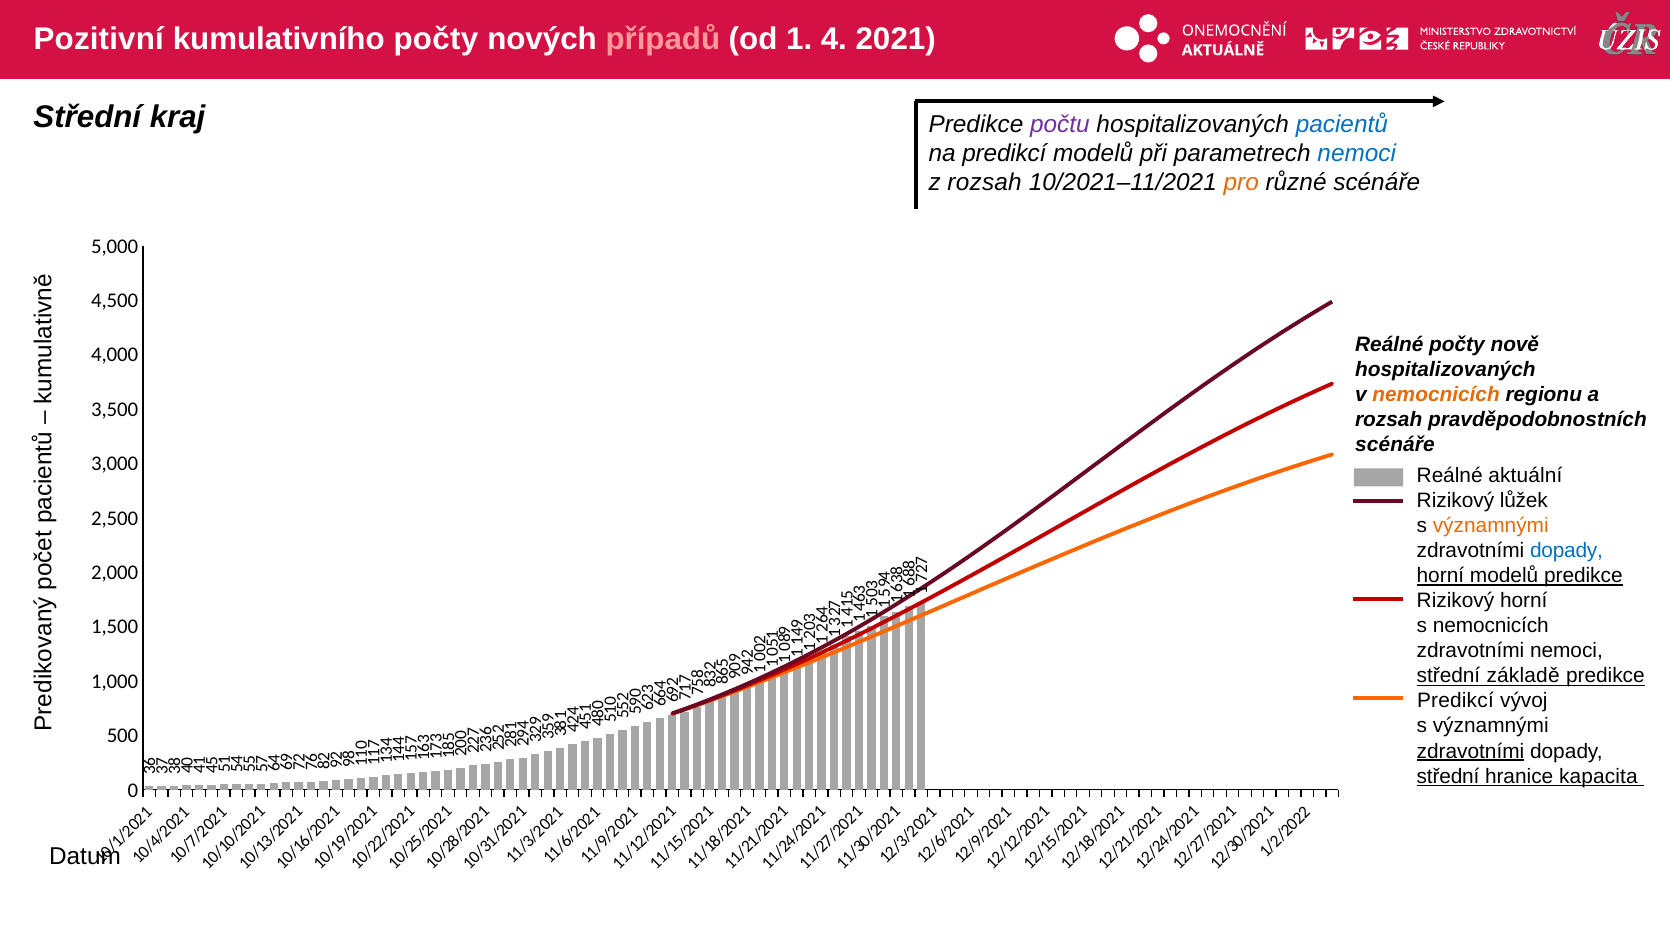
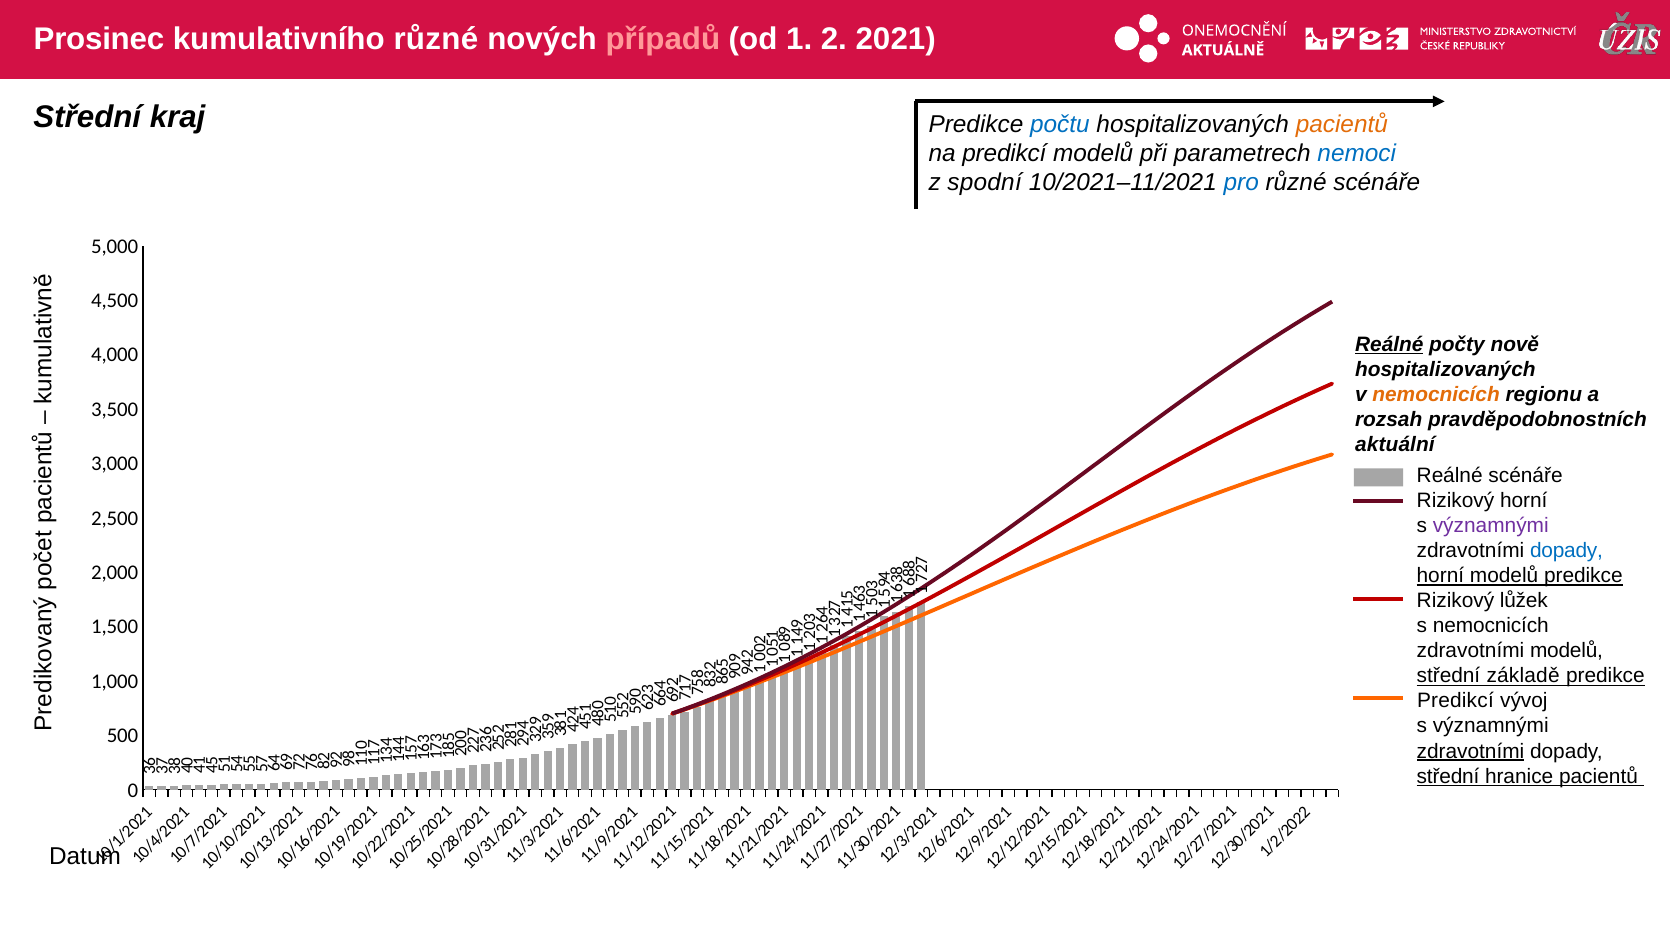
Pozitivní: Pozitivní -> Prosinec
kumulativního počty: počty -> různé
od 1 4: 4 -> 2
počtu colour: purple -> blue
pacientů at (1342, 124) colour: blue -> orange
z rozsah: rozsah -> spodní
pro colour: orange -> blue
Reálné at (1389, 345) underline: none -> present
scénáře at (1395, 445): scénáře -> aktuální
Reálné aktuální: aktuální -> scénáře
Rizikový lůžek: lůžek -> horní
významnými at (1491, 526) colour: orange -> purple
Rizikový horní: horní -> lůžek
zdravotními nemoci: nemoci -> modelů
hranice kapacita: kapacita -> pacientů
